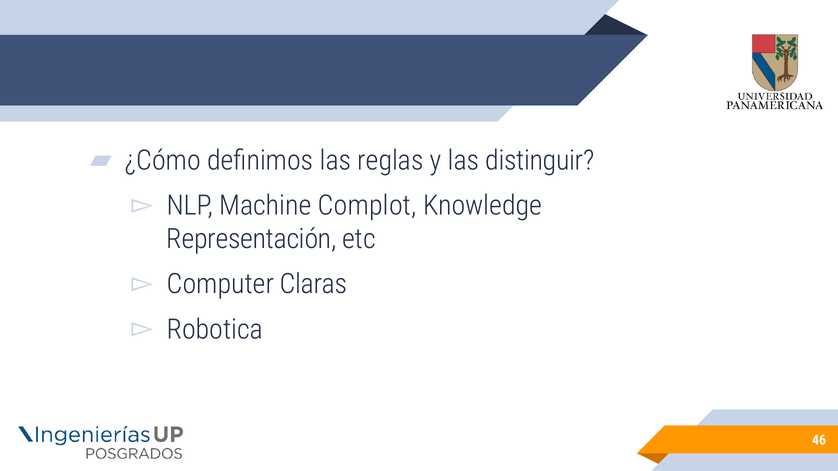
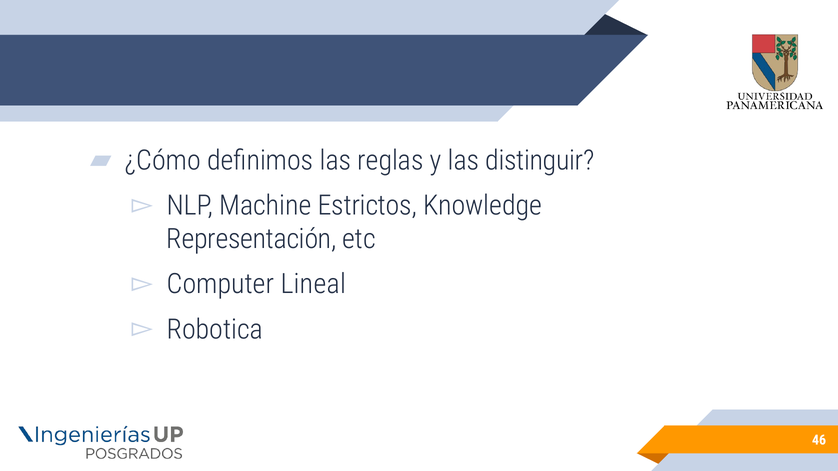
Complot: Complot -> Estrictos
Claras: Claras -> Lineal
